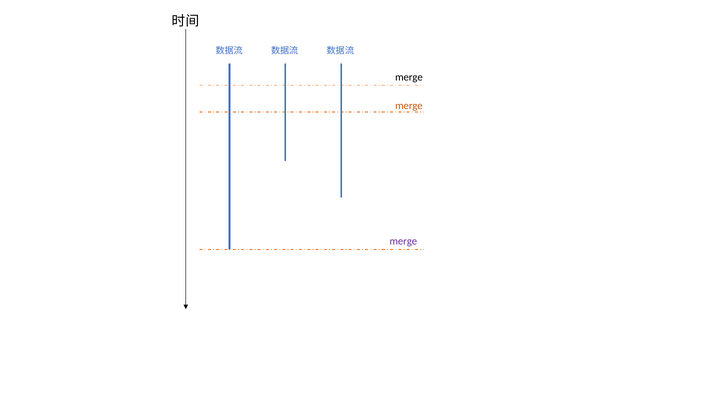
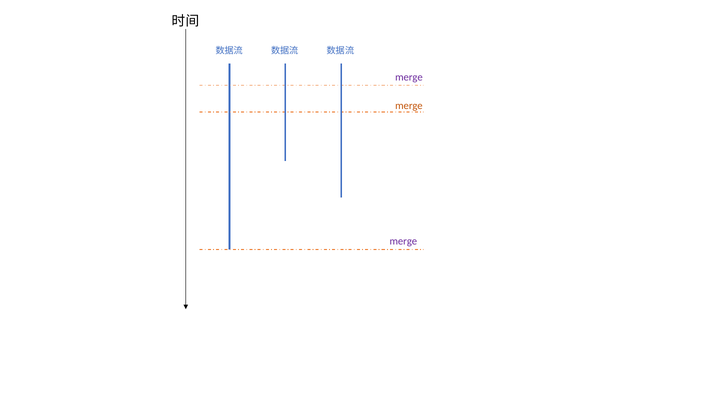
merge at (409, 78) colour: black -> purple
